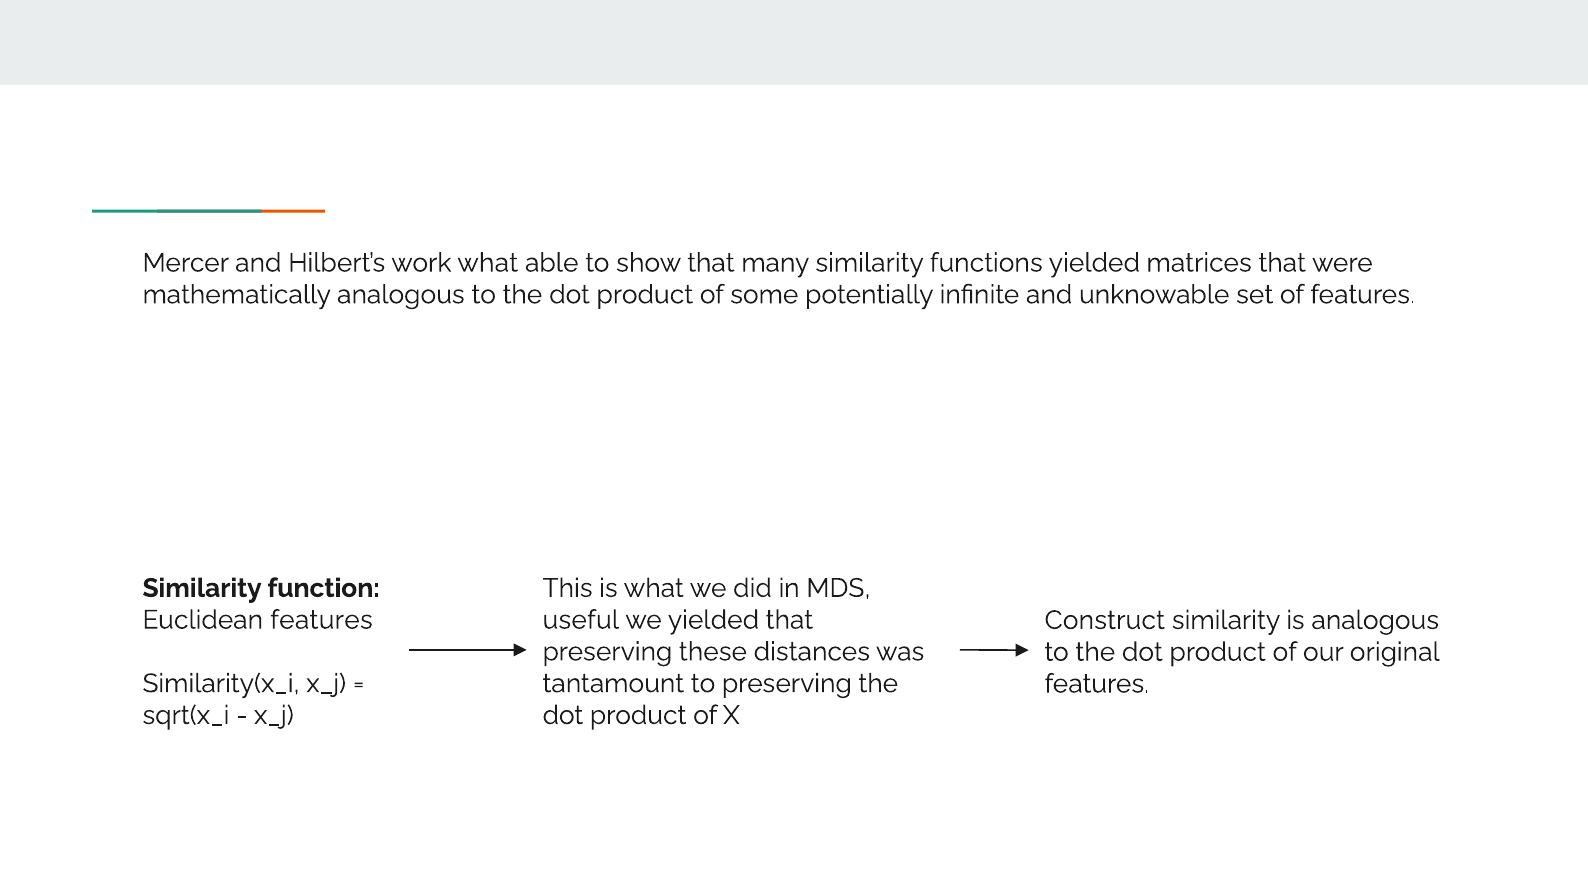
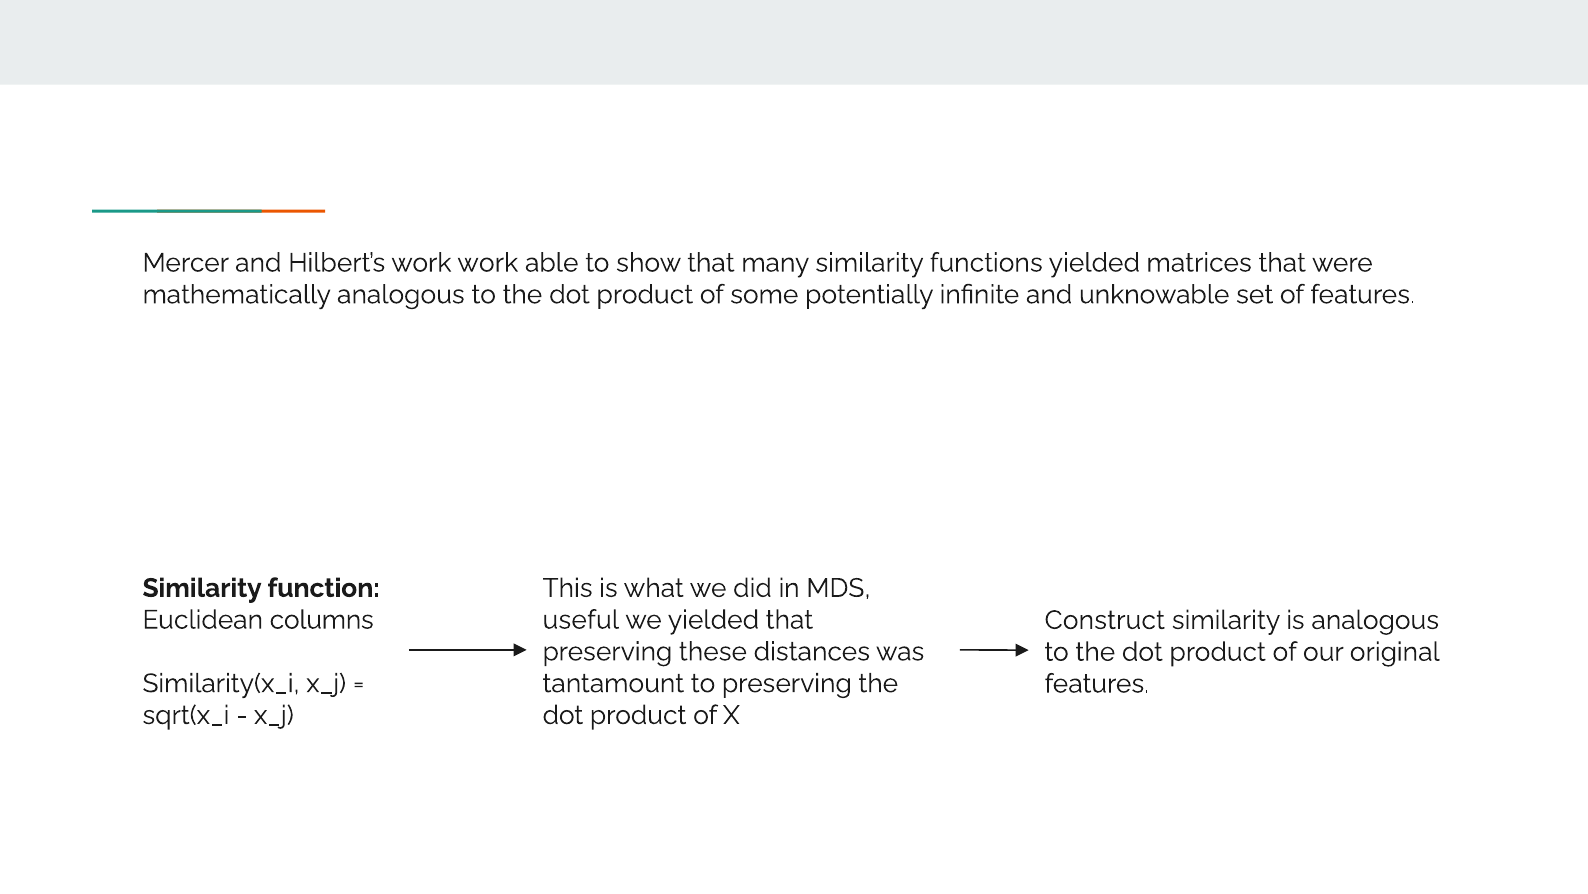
work what: what -> work
Euclidean features: features -> columns
